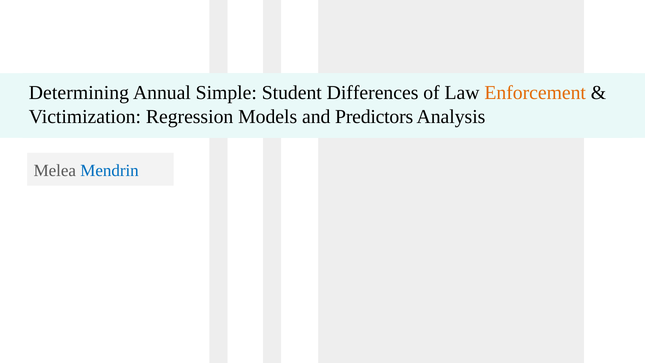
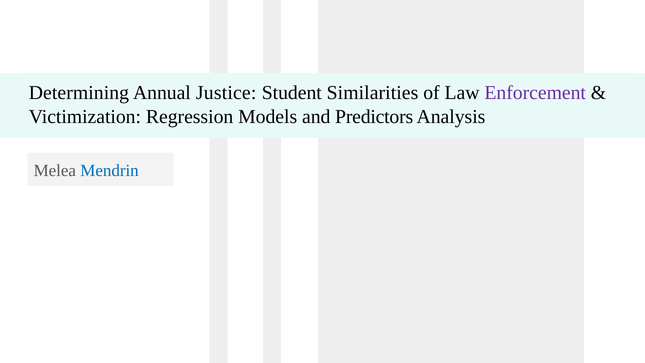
Simple: Simple -> Justice
Differences: Differences -> Similarities
Enforcement colour: orange -> purple
